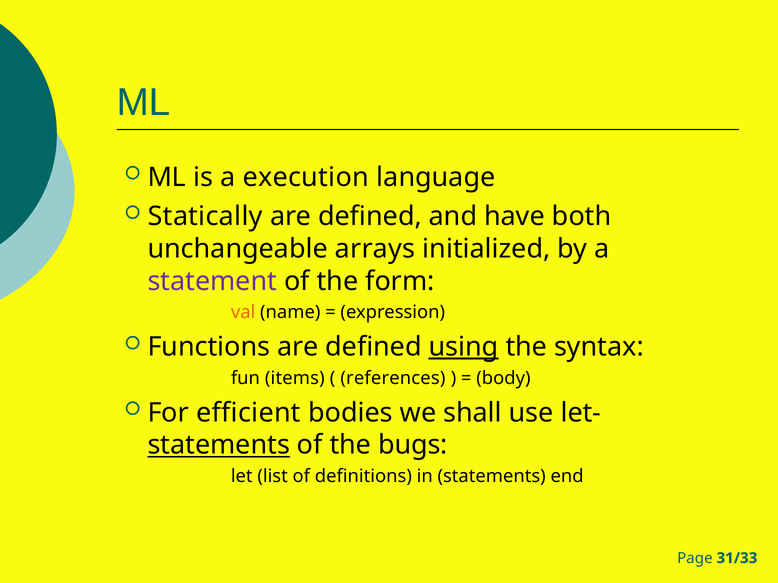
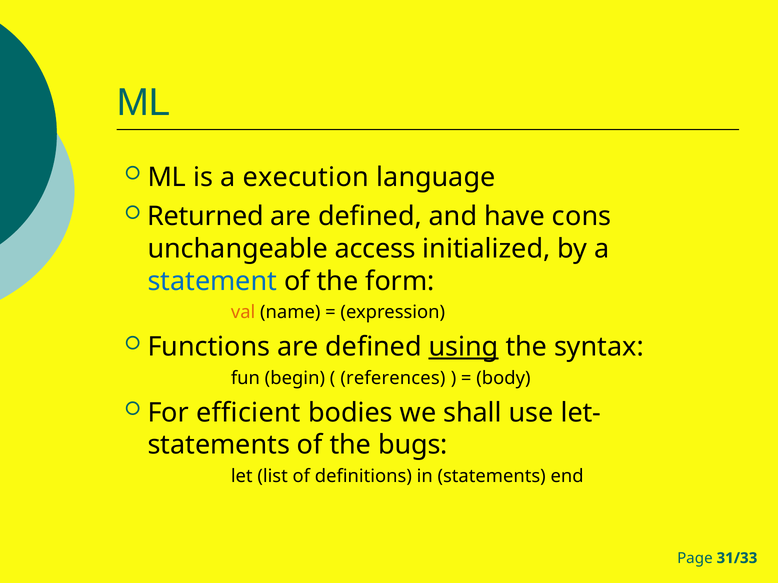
Statically: Statically -> Returned
both: both -> cons
arrays: arrays -> access
statement colour: purple -> blue
items: items -> begin
statements at (219, 445) underline: present -> none
